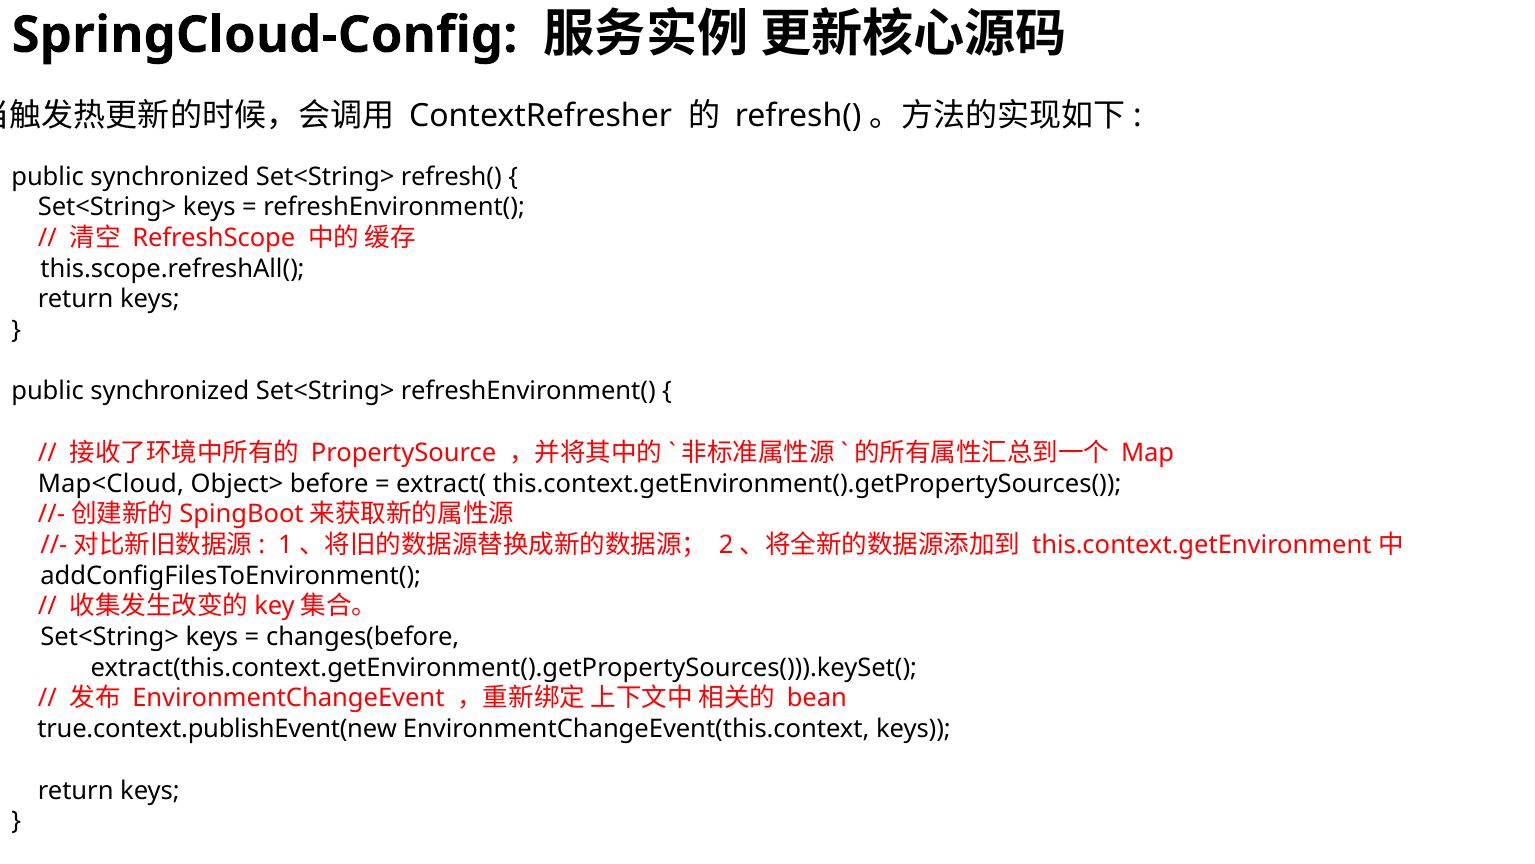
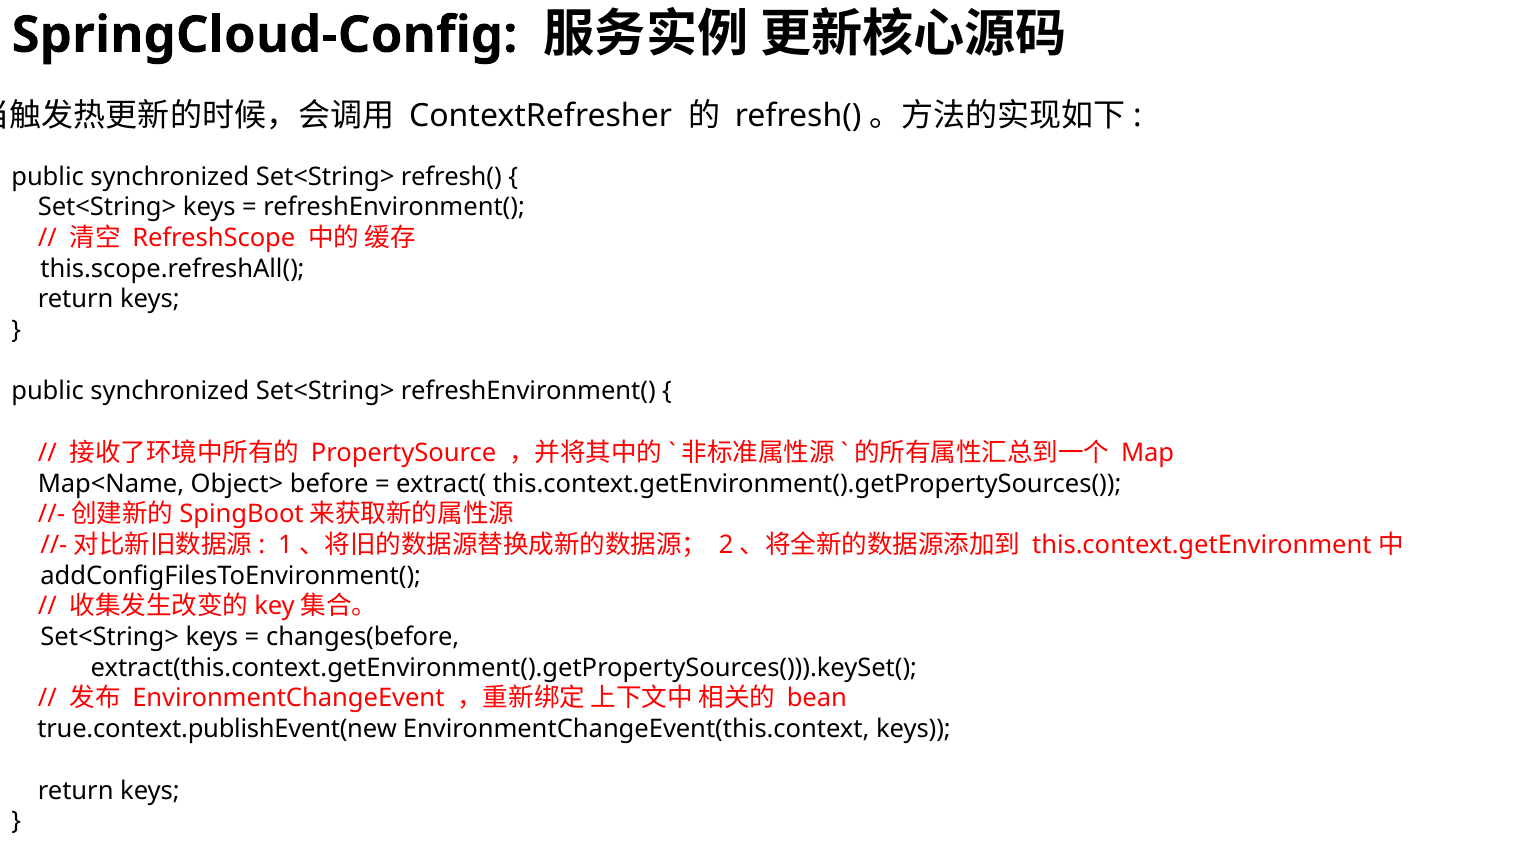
Map<Cloud: Map<Cloud -> Map<Name
